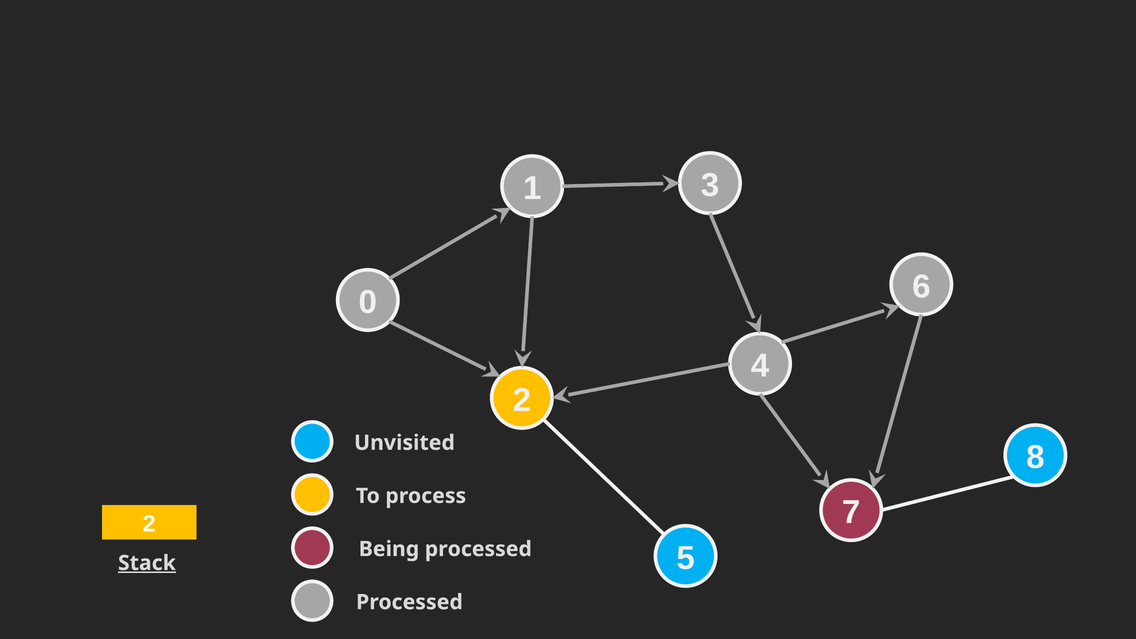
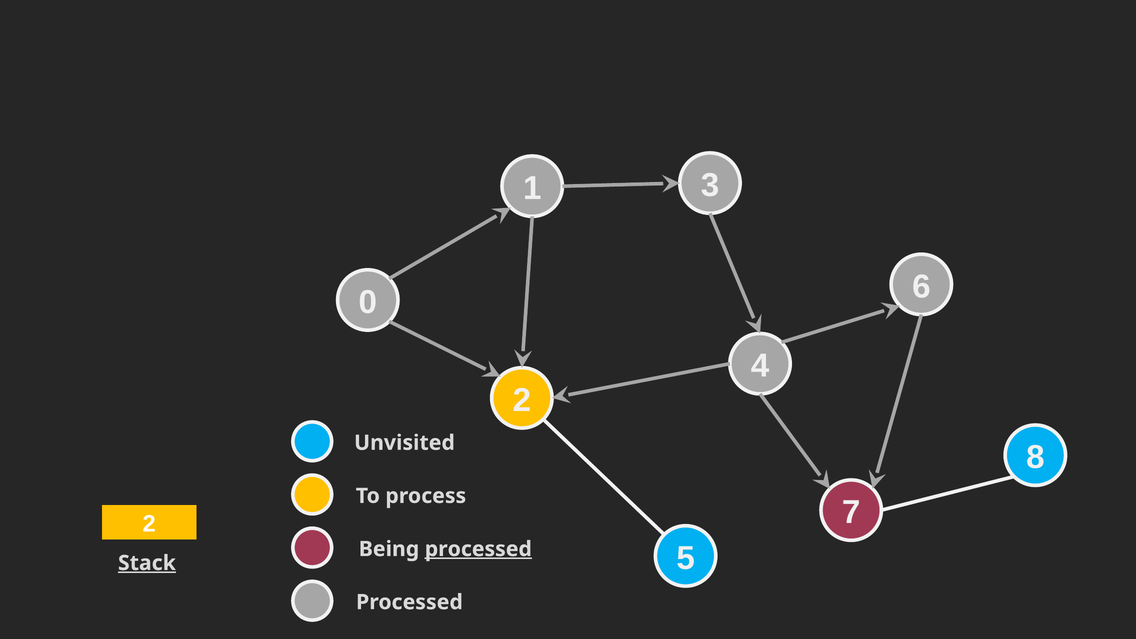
processed at (478, 549) underline: none -> present
